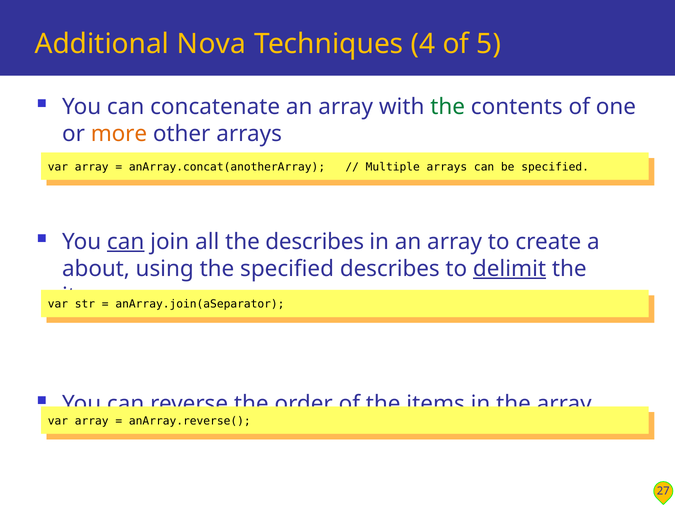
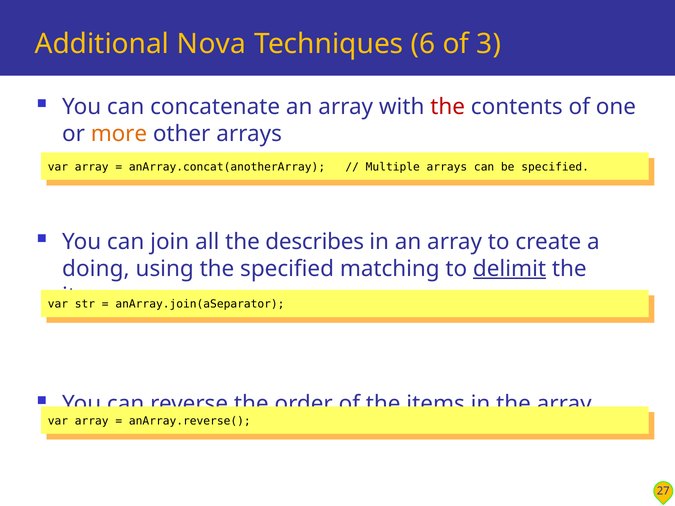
4: 4 -> 6
5: 5 -> 3
the at (448, 107) colour: green -> red
can at (126, 242) underline: present -> none
about: about -> doing
specified describes: describes -> matching
